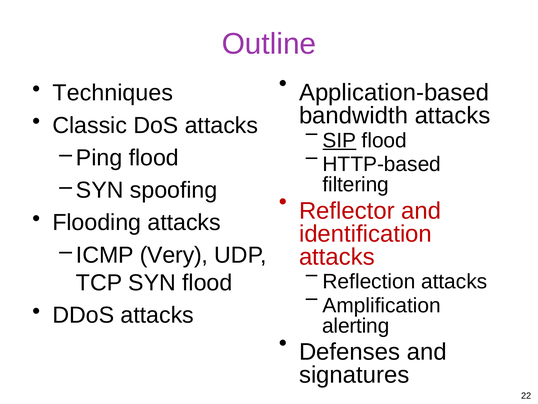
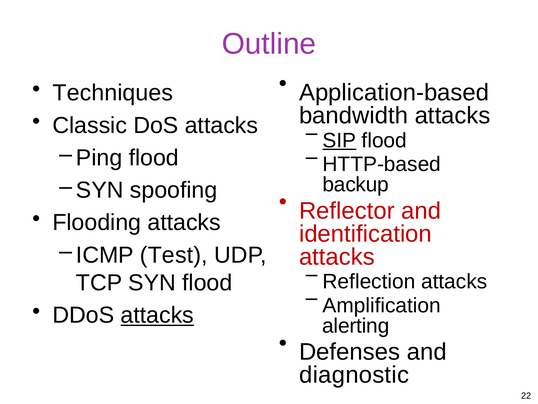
filtering: filtering -> backup
Very: Very -> Test
attacks at (157, 315) underline: none -> present
signatures: signatures -> diagnostic
